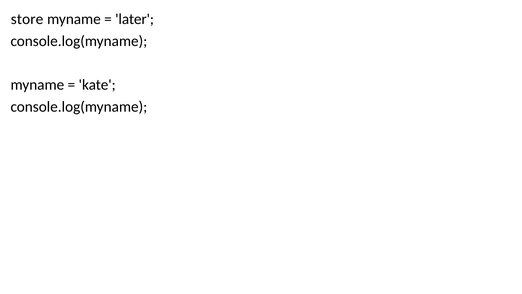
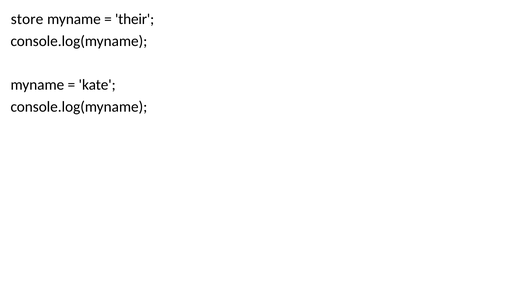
later: later -> their
